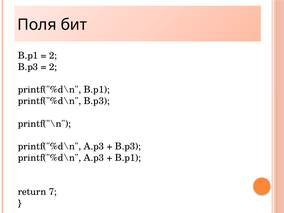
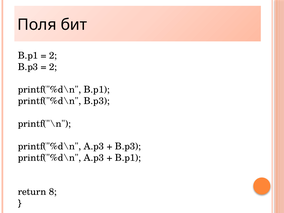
7: 7 -> 8
